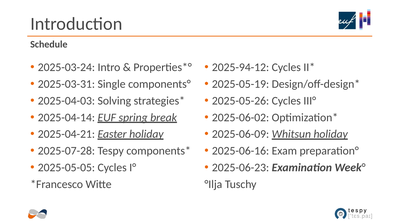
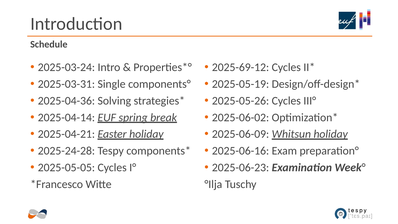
2025-94-12: 2025-94-12 -> 2025-69-12
2025-04-03: 2025-04-03 -> 2025-04-36
2025-07-28: 2025-07-28 -> 2025-24-28
